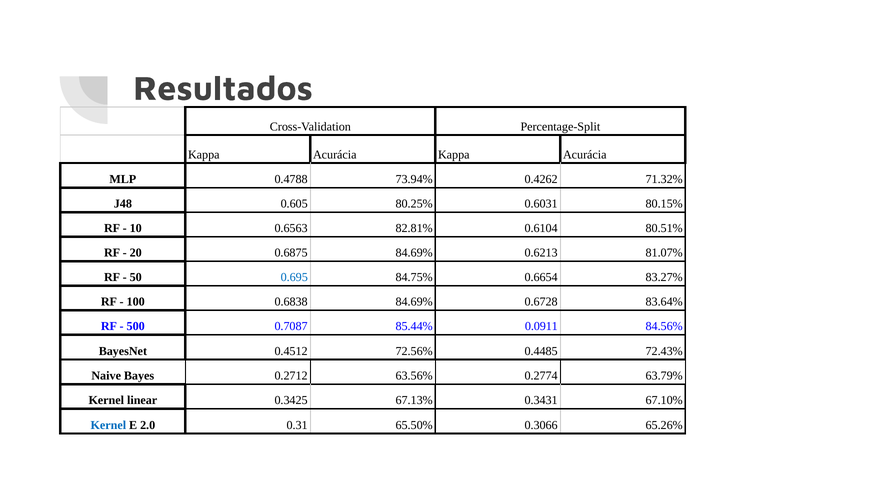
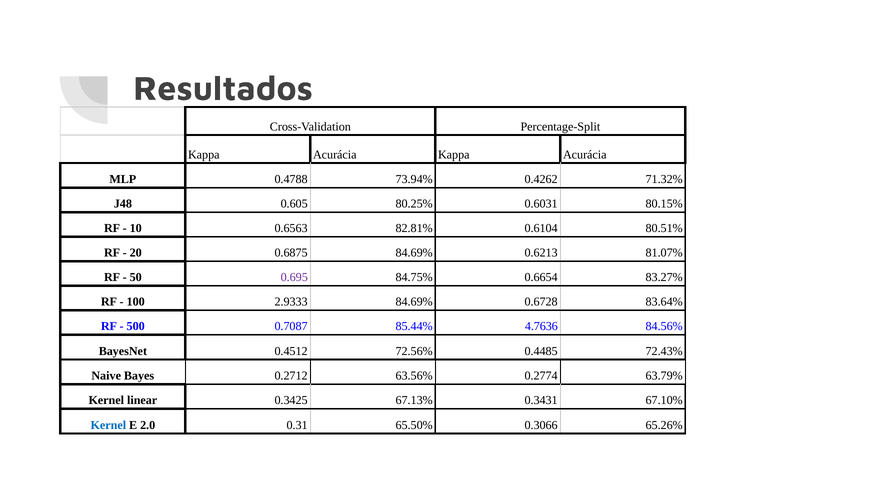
0.695 colour: blue -> purple
0.6838: 0.6838 -> 2.9333
0.0911: 0.0911 -> 4.7636
